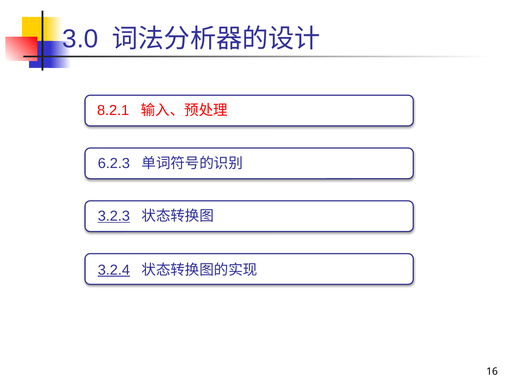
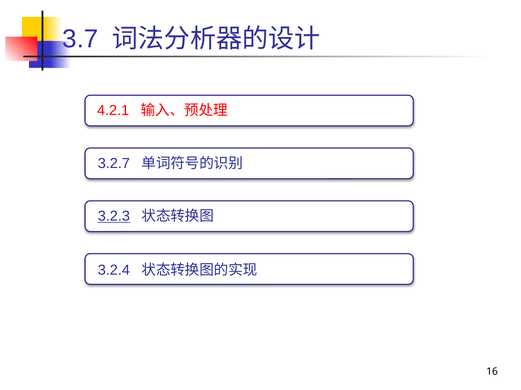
3.0: 3.0 -> 3.7
8.2.1: 8.2.1 -> 4.2.1
6.2.3: 6.2.3 -> 3.2.7
3.2.4 underline: present -> none
